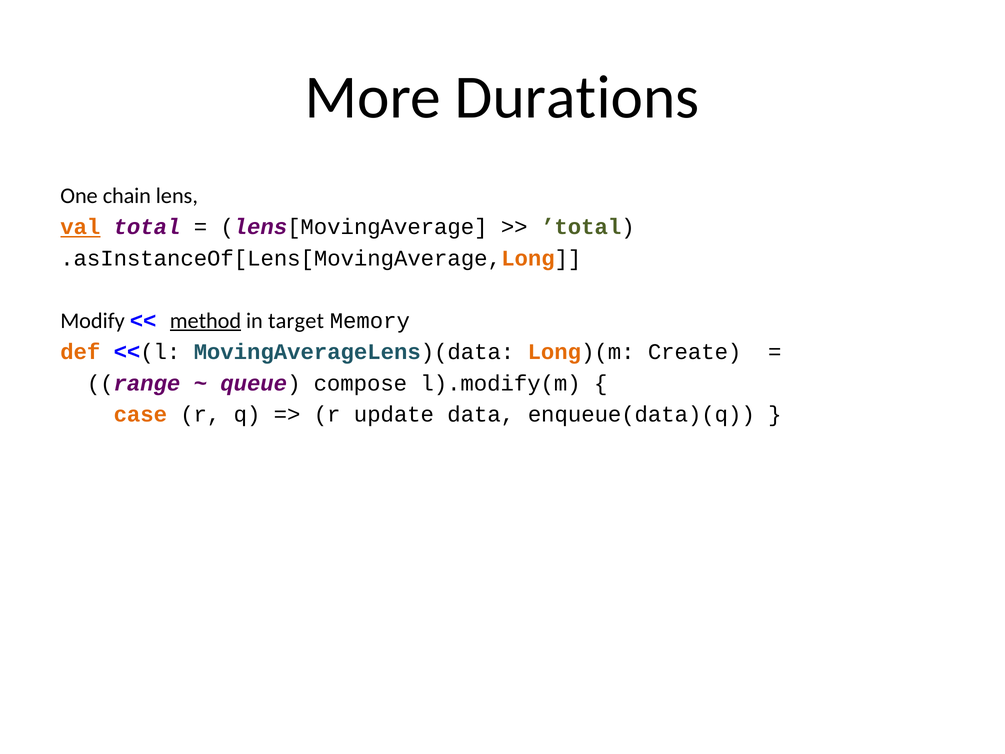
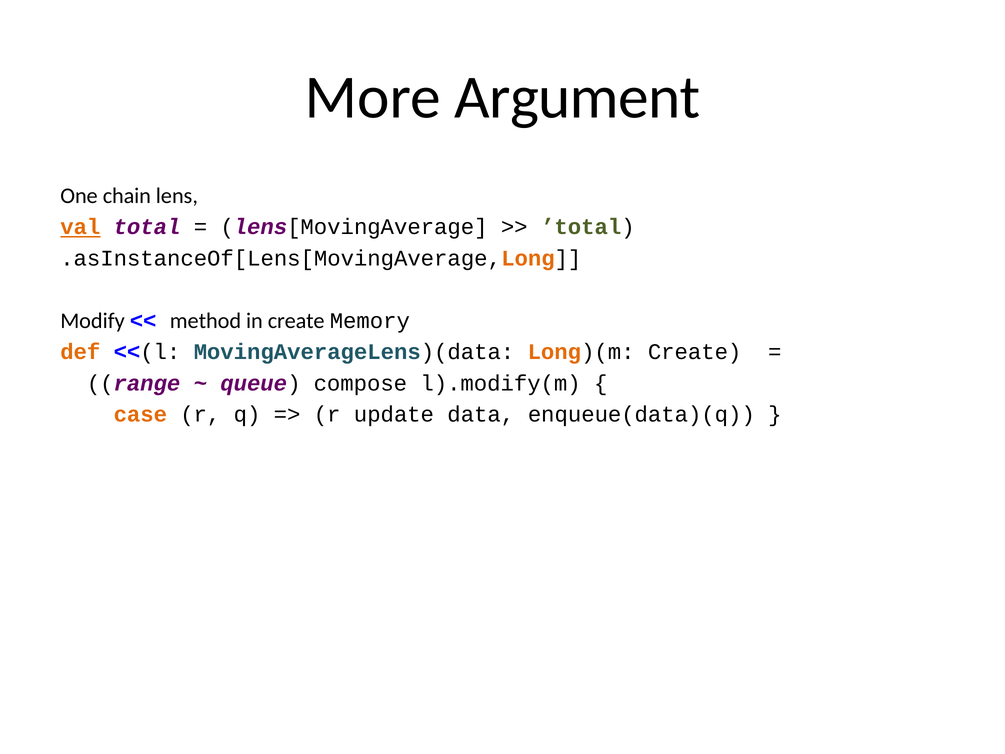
Durations: Durations -> Argument
method underline: present -> none
in target: target -> create
